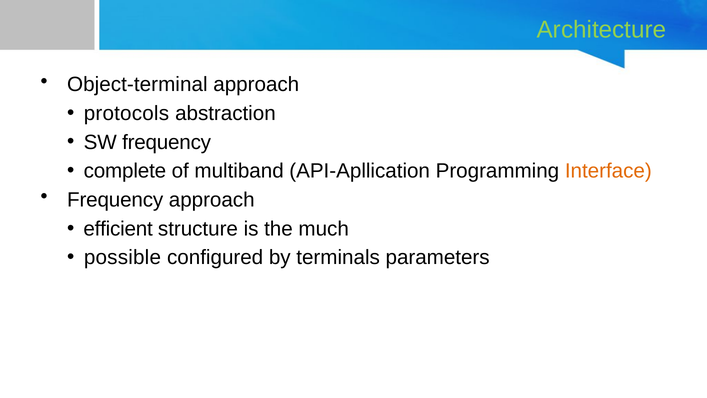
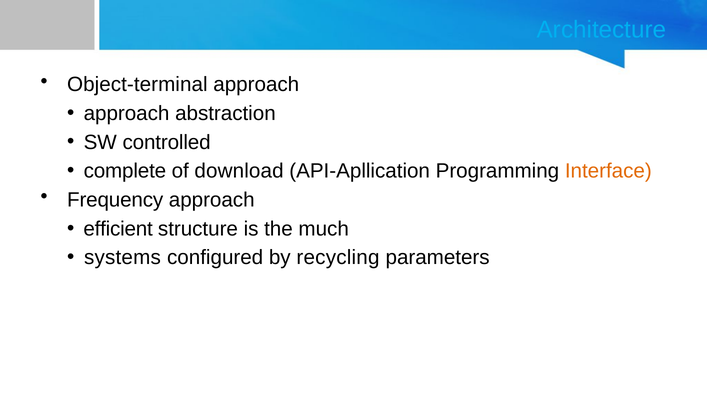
Architecture colour: light green -> light blue
protocols at (126, 113): protocols -> approach
SW frequency: frequency -> controlled
multiband: multiband -> download
possible: possible -> systems
terminals: terminals -> recycling
